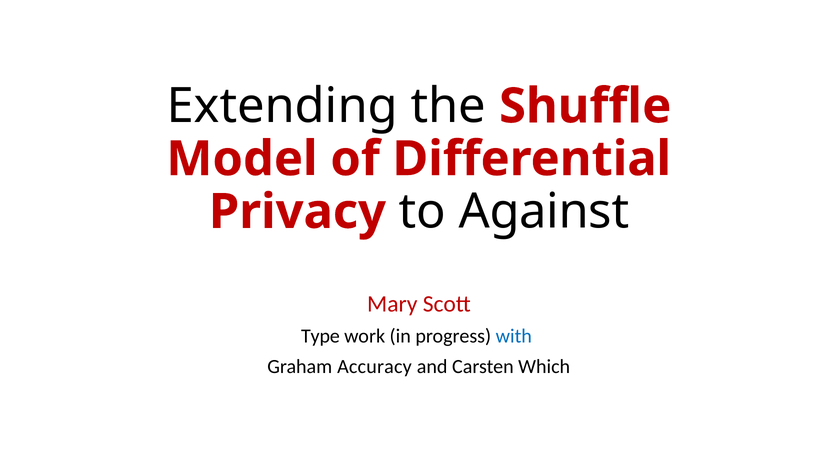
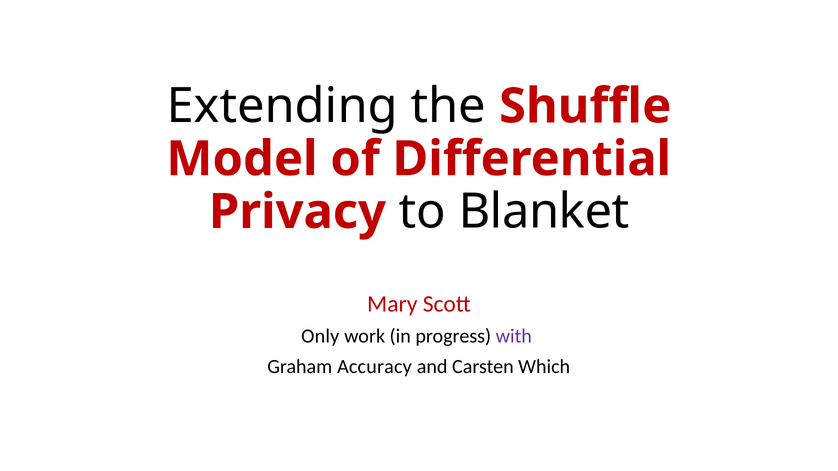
Against: Against -> Blanket
Type: Type -> Only
with colour: blue -> purple
